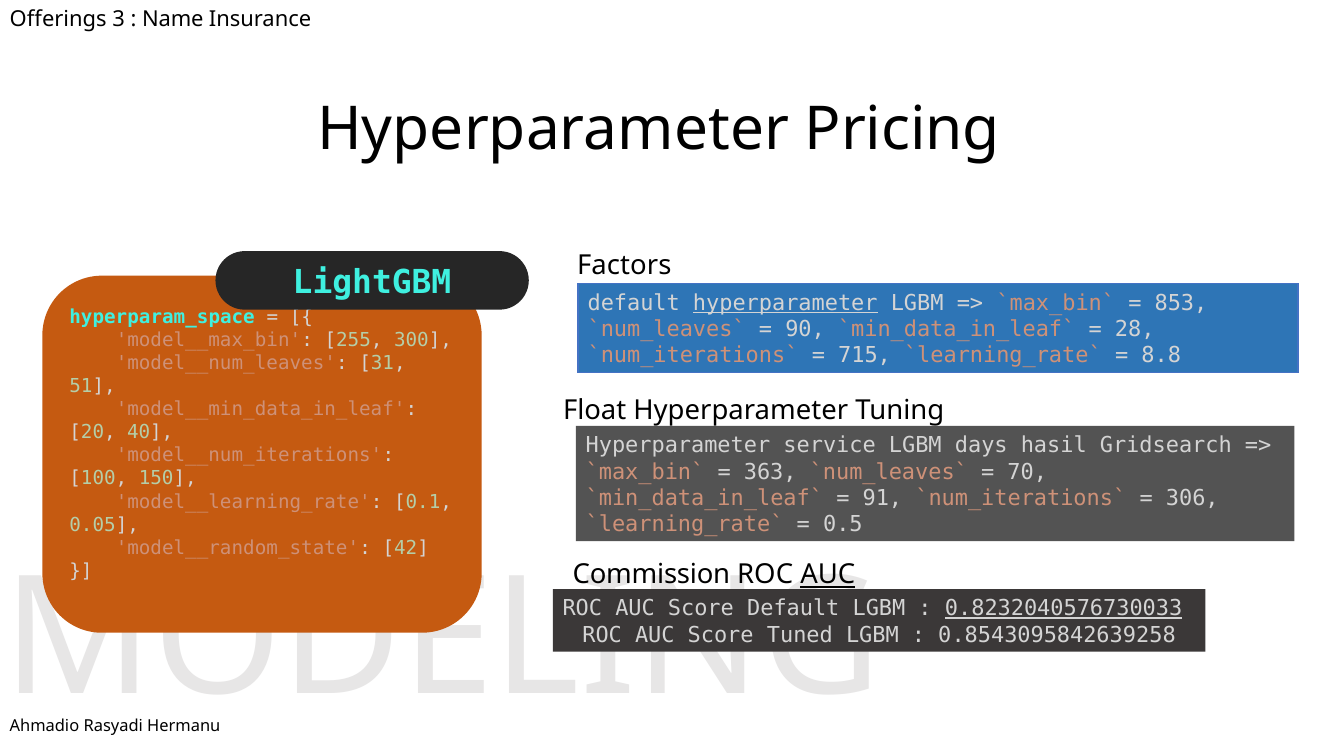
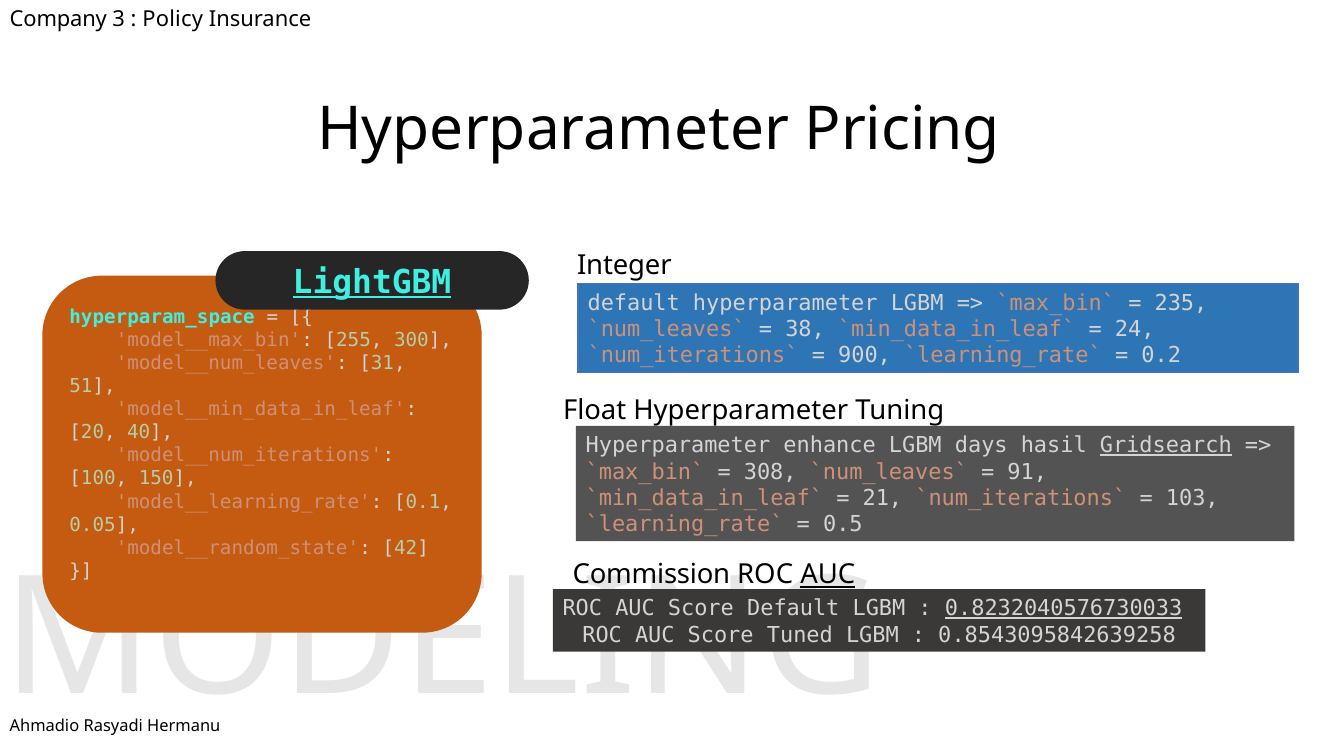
Offerings: Offerings -> Company
Name: Name -> Policy
Factors: Factors -> Integer
LightGBM underline: none -> present
hyperparameter at (785, 303) underline: present -> none
853: 853 -> 235
90: 90 -> 38
28: 28 -> 24
715: 715 -> 900
8.8: 8.8 -> 0.2
service: service -> enhance
Gridsearch underline: none -> present
363: 363 -> 308
70: 70 -> 91
91: 91 -> 21
306: 306 -> 103
